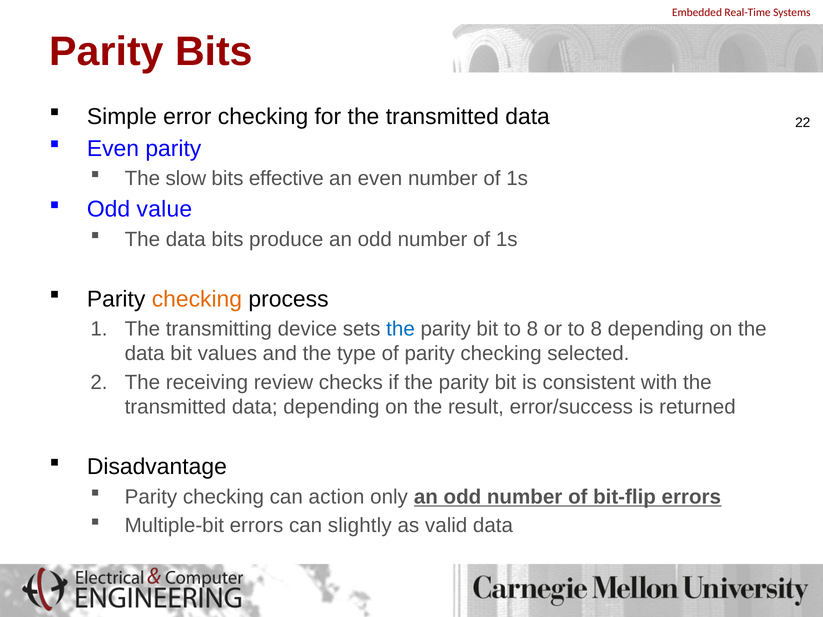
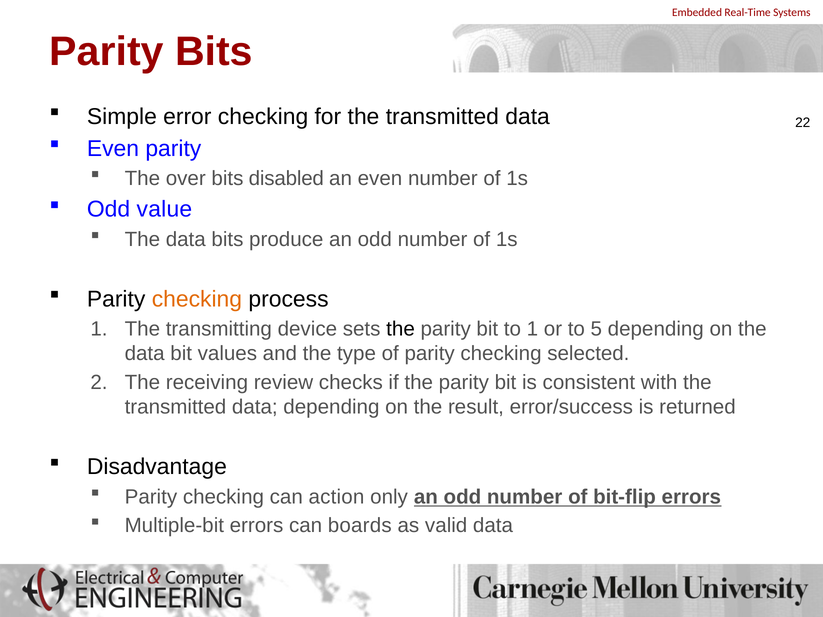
slow: slow -> over
effective: effective -> disabled
the at (401, 329) colour: blue -> black
bit to 8: 8 -> 1
or to 8: 8 -> 5
slightly: slightly -> boards
